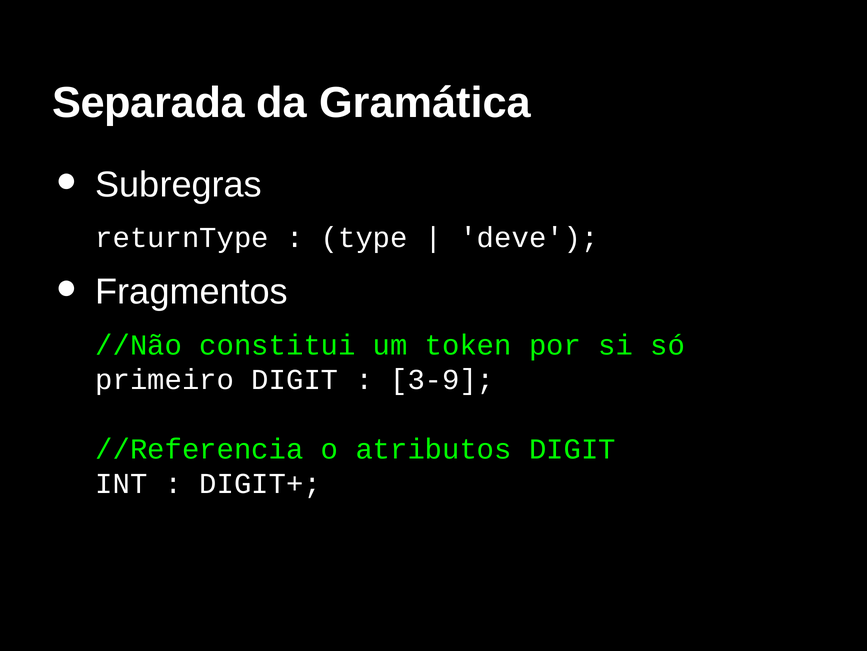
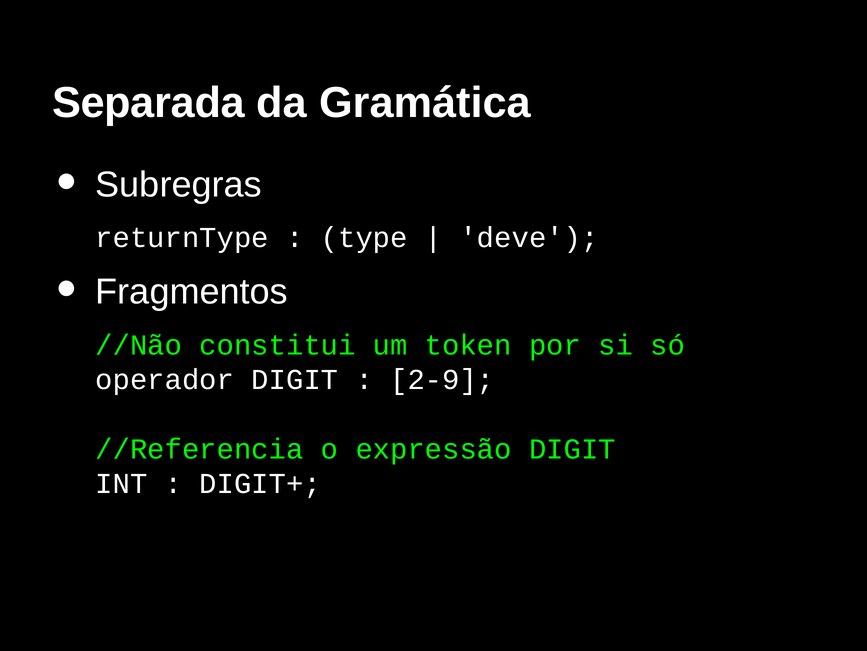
primeiro: primeiro -> operador
3-9: 3-9 -> 2-9
atributos: atributos -> expressão
